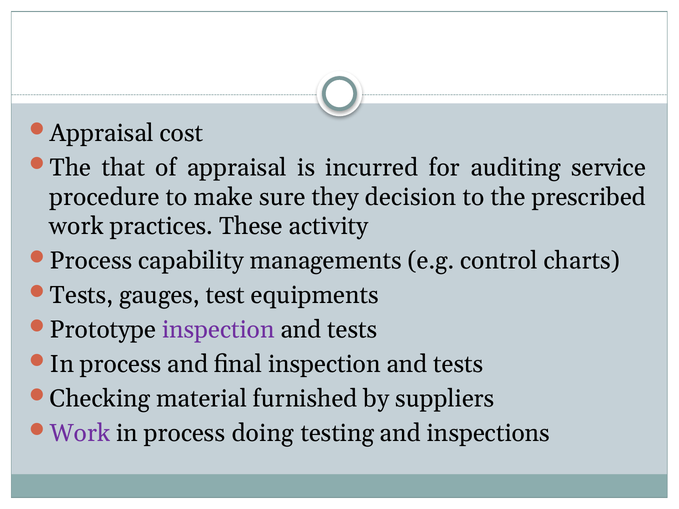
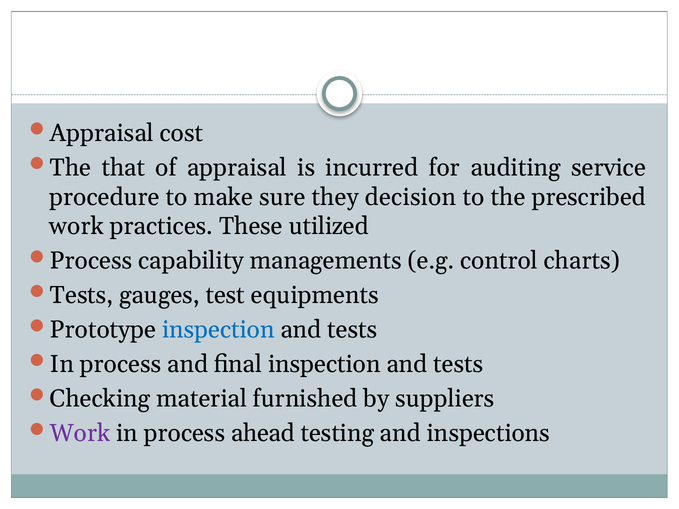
activity: activity -> utilized
inspection at (218, 330) colour: purple -> blue
doing: doing -> ahead
